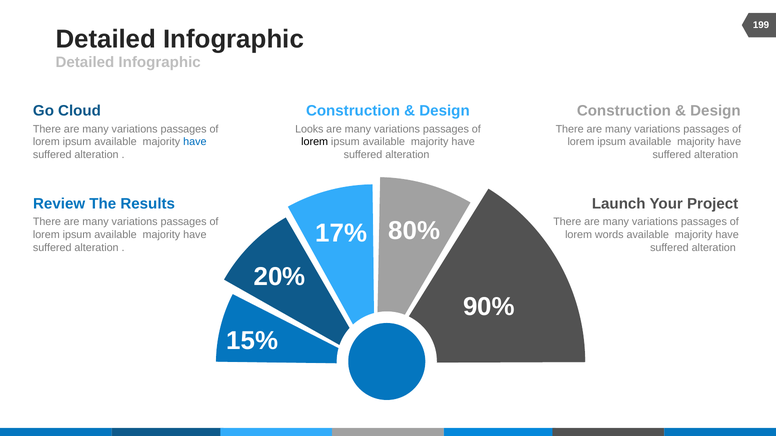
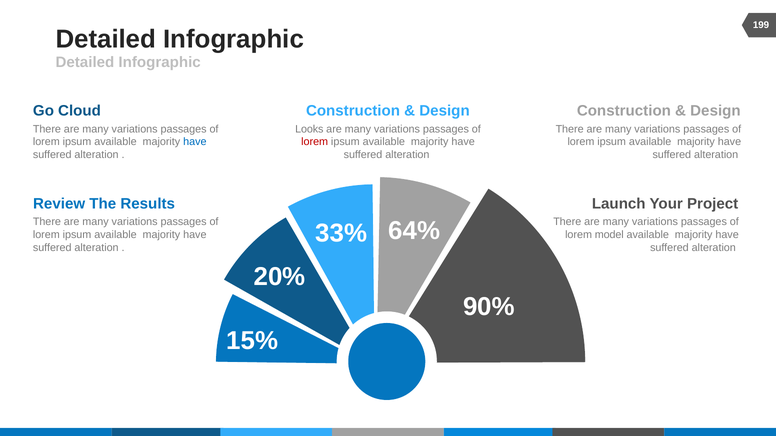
lorem at (315, 142) colour: black -> red
80%: 80% -> 64%
17%: 17% -> 33%
words: words -> model
